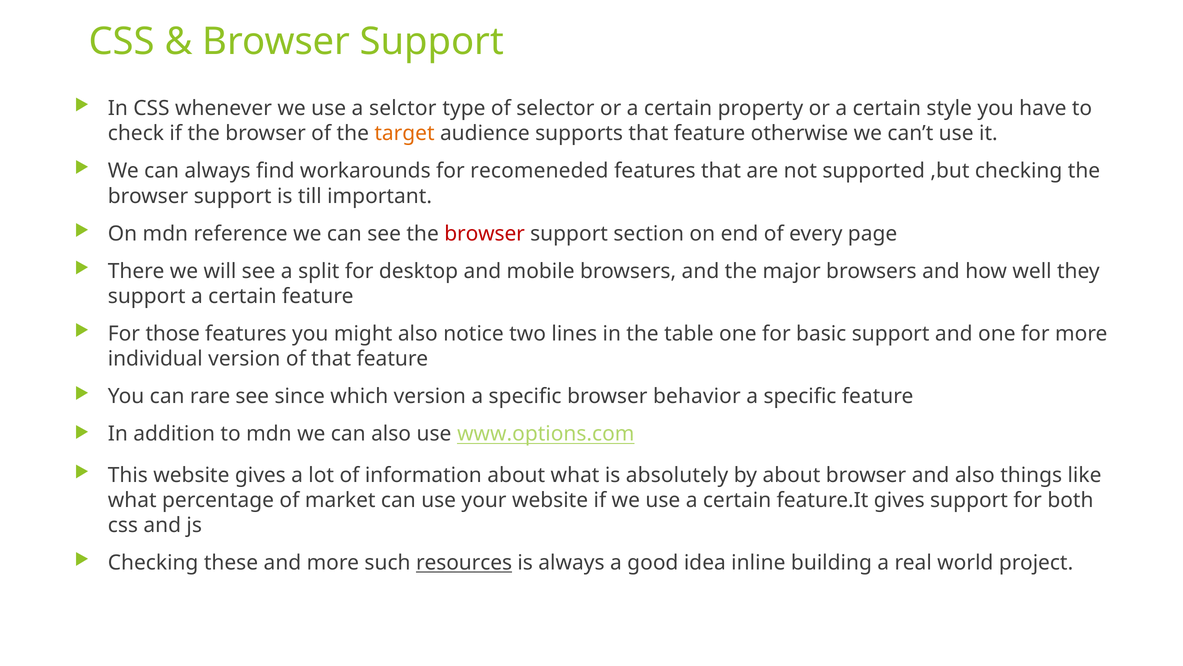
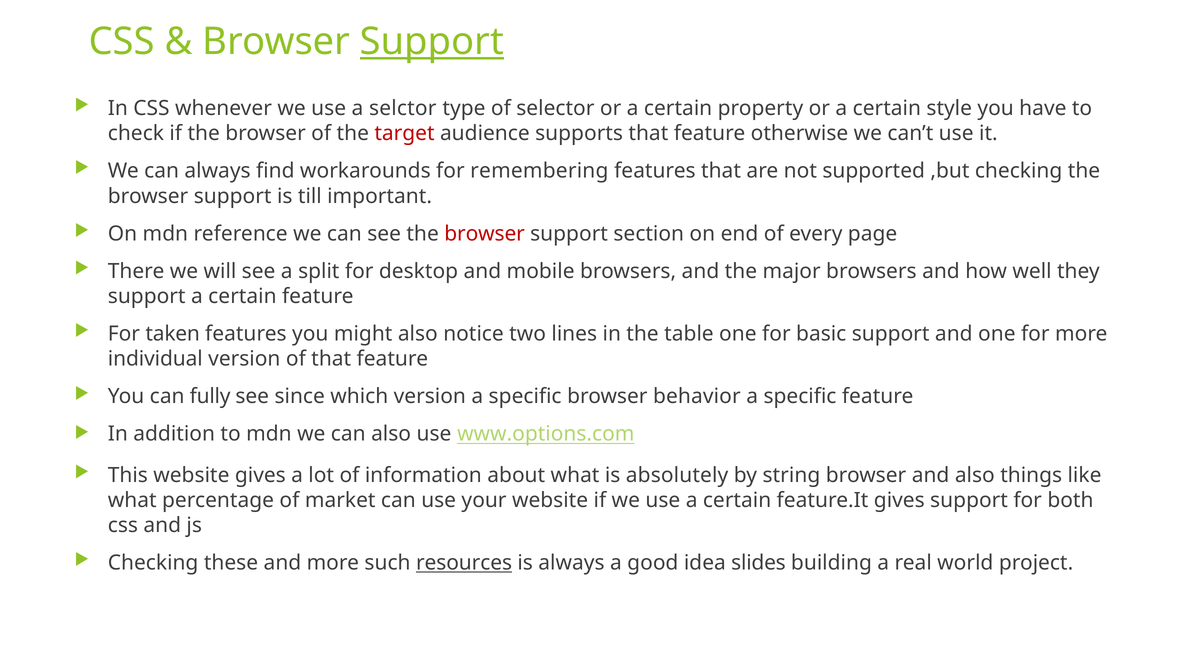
Support at (432, 42) underline: none -> present
target colour: orange -> red
recomeneded: recomeneded -> remembering
those: those -> taken
rare: rare -> fully
by about: about -> string
inline: inline -> slides
